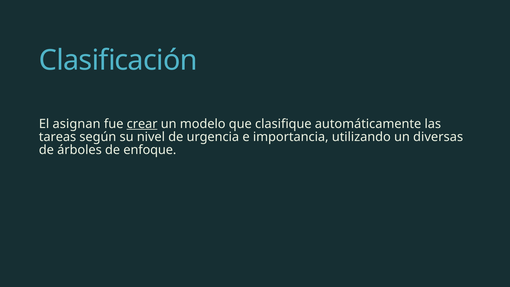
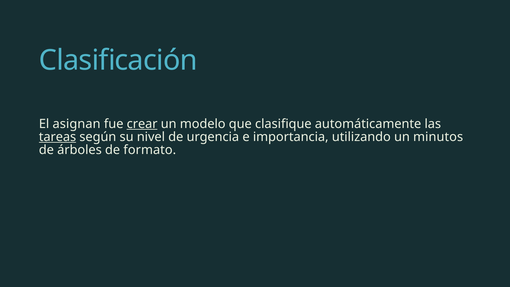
tareas underline: none -> present
diversas: diversas -> minutos
enfoque: enfoque -> formato
